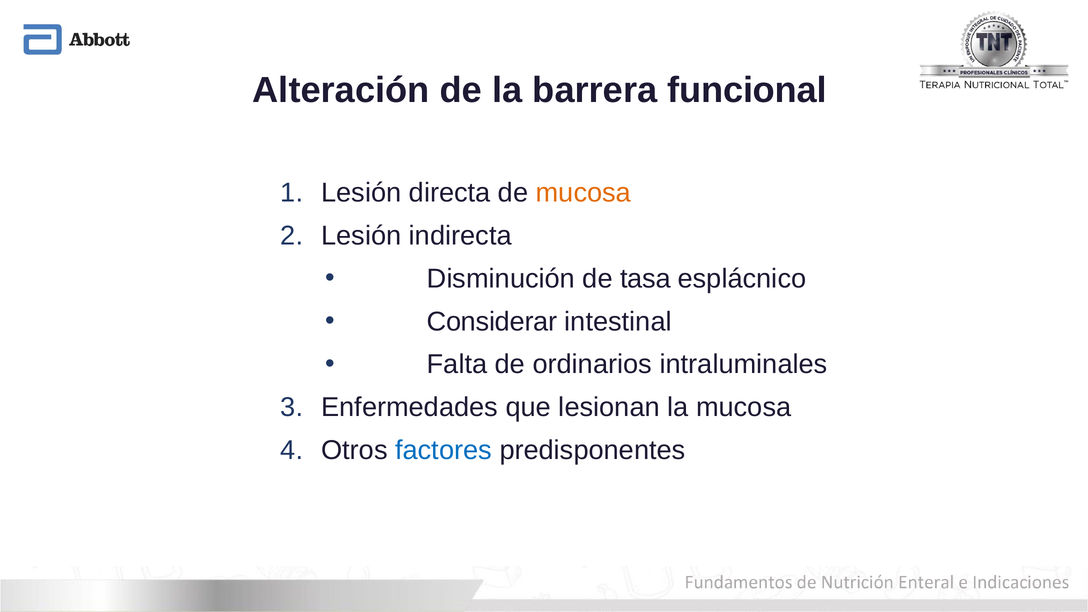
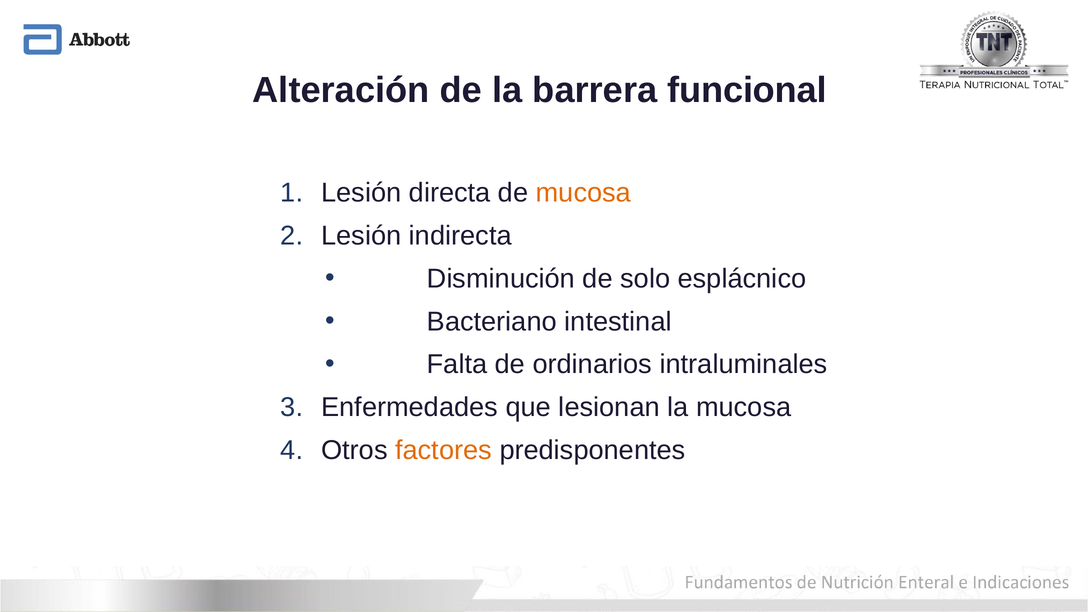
tasa: tasa -> solo
Considerar: Considerar -> Bacteriano
factores colour: blue -> orange
